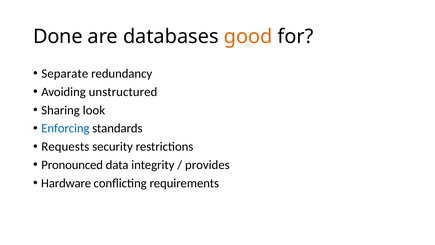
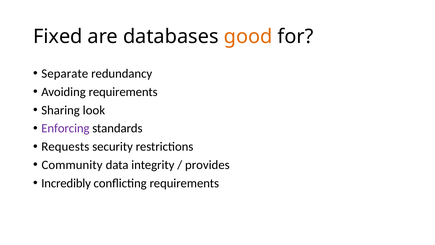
Done: Done -> Fixed
Avoiding unstructured: unstructured -> requirements
Enforcing colour: blue -> purple
Pronounced: Pronounced -> Community
Hardware: Hardware -> Incredibly
